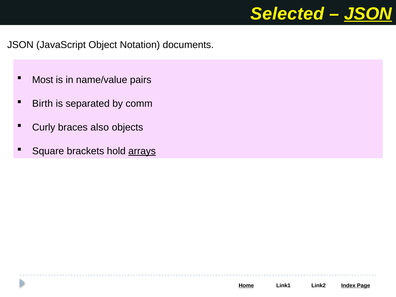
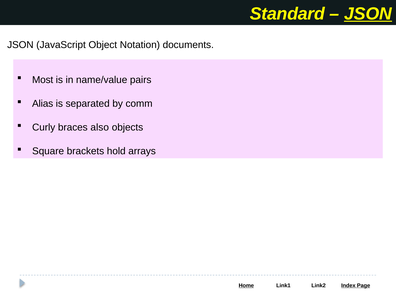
Selected: Selected -> Standard
Birth: Birth -> Alias
arrays underline: present -> none
